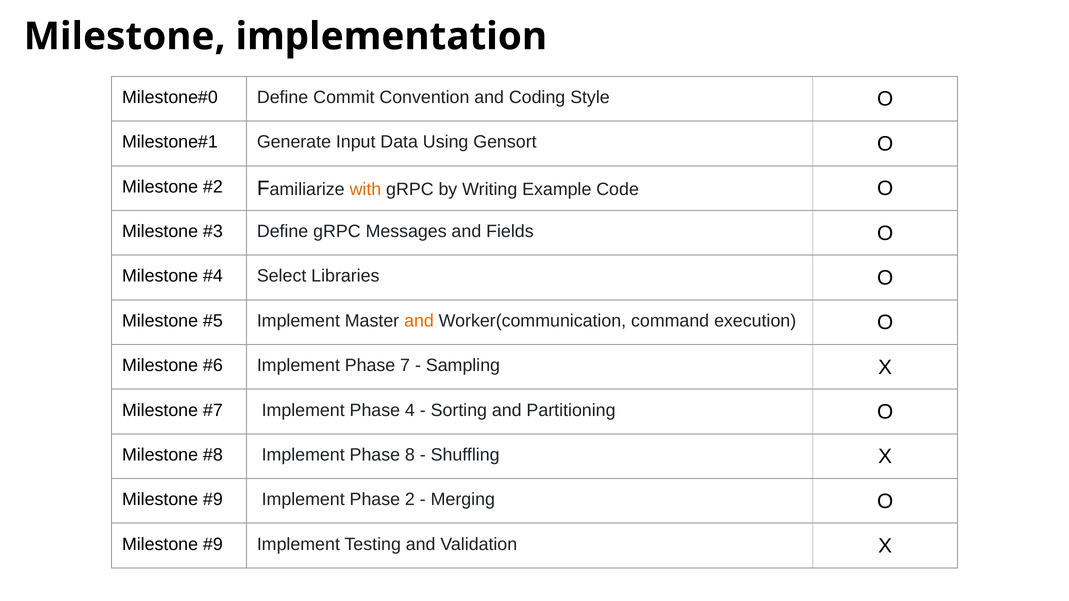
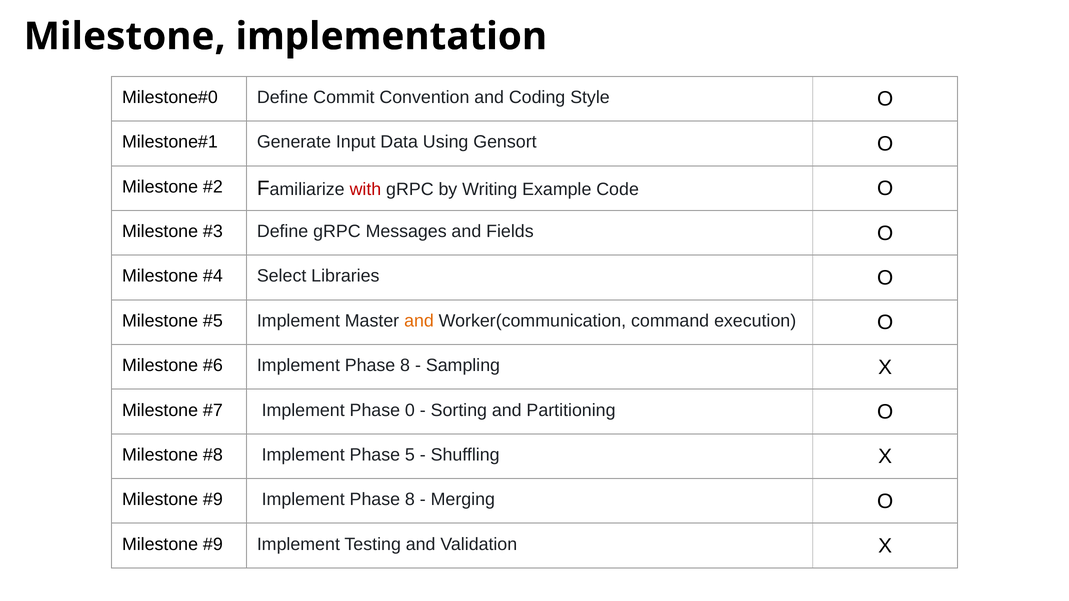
with colour: orange -> red
7 at (405, 366): 7 -> 8
4: 4 -> 0
8: 8 -> 5
2 at (410, 500): 2 -> 8
